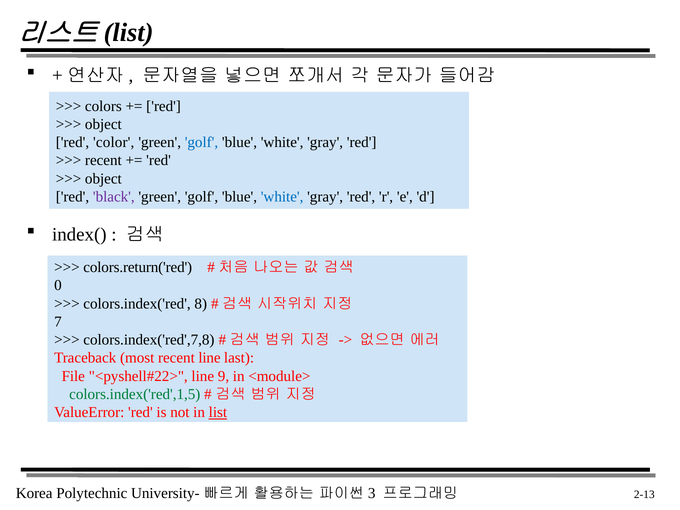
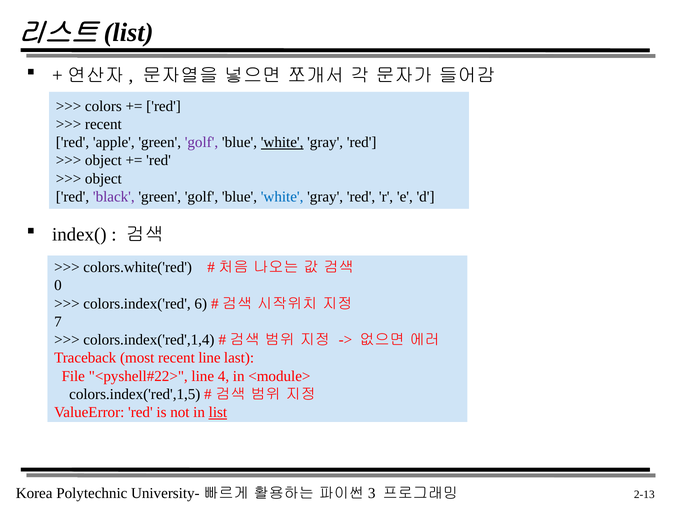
object at (103, 124): object -> recent
color: color -> apple
golf at (201, 142) colour: blue -> purple
white at (282, 142) underline: none -> present
recent at (103, 160): recent -> object
colors.return('red: colors.return('red -> colors.white('red
8: 8 -> 6
colors.index('red',7,8: colors.index('red',7,8 -> colors.index('red',1,4
9: 9 -> 4
colors.index('red',1,5 colour: green -> black
